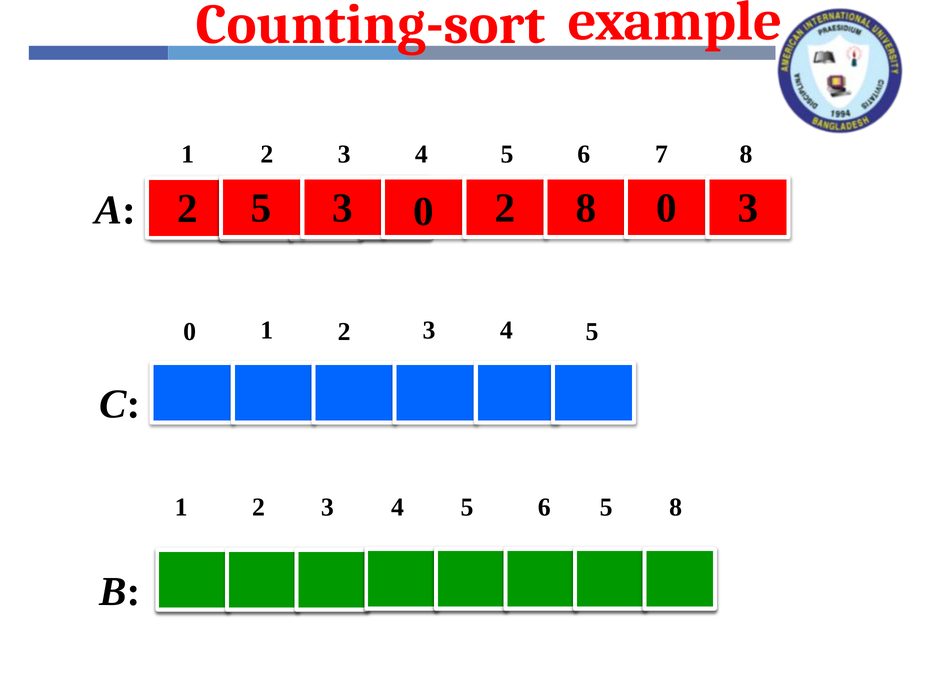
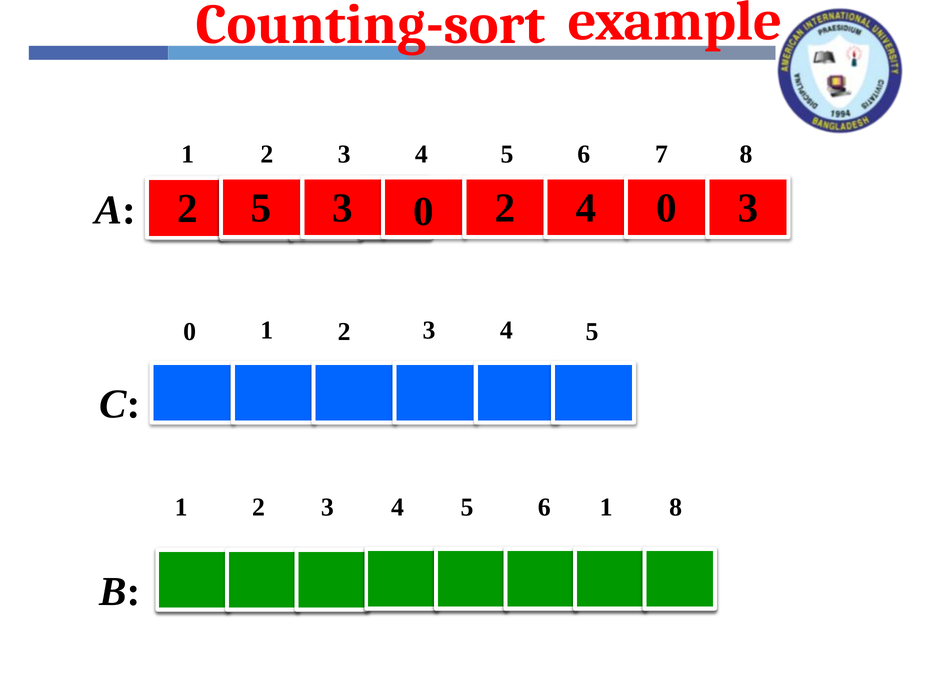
2 8: 8 -> 4
6 5: 5 -> 1
